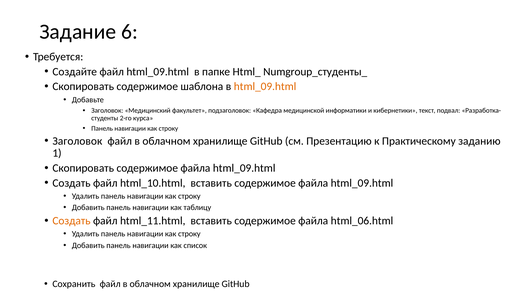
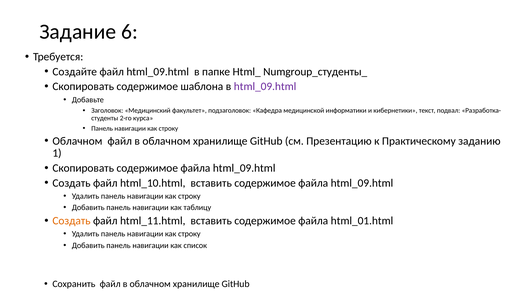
html_09.html at (265, 87) colour: orange -> purple
Заголовок at (77, 141): Заголовок -> Облачном
html_06.html: html_06.html -> html_01.html
